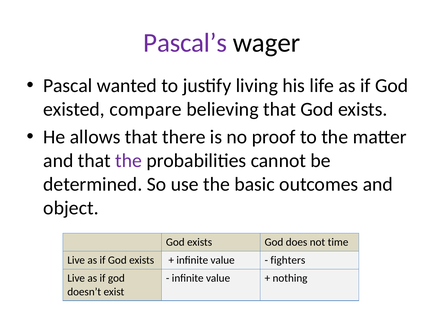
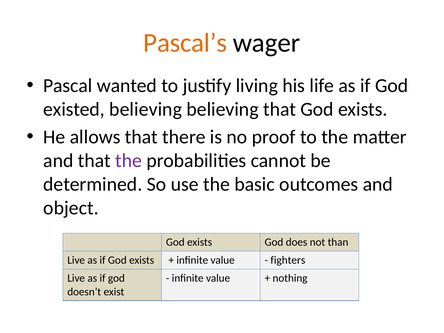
Pascal’s colour: purple -> orange
existed compare: compare -> believing
time: time -> than
